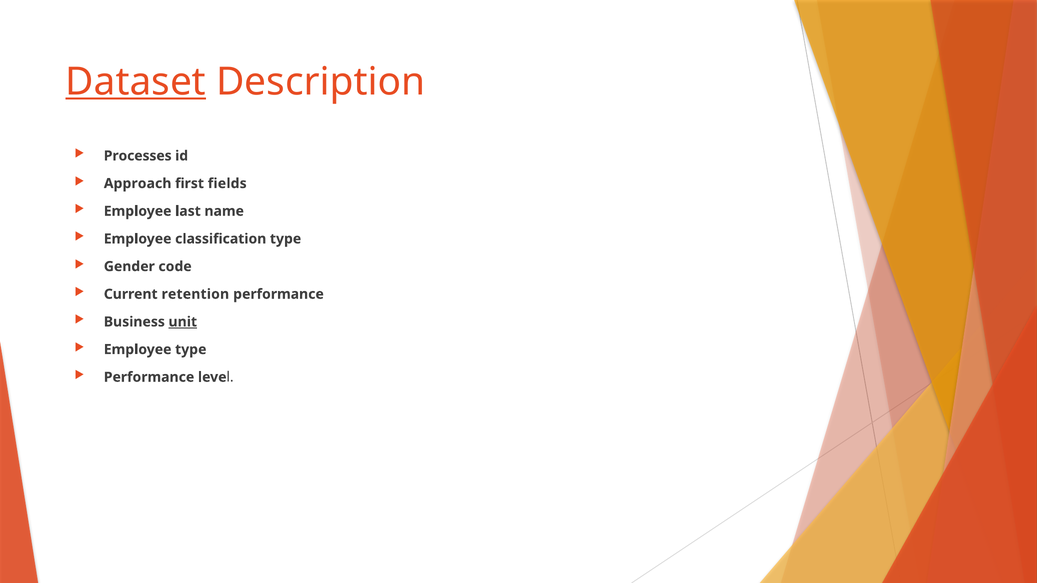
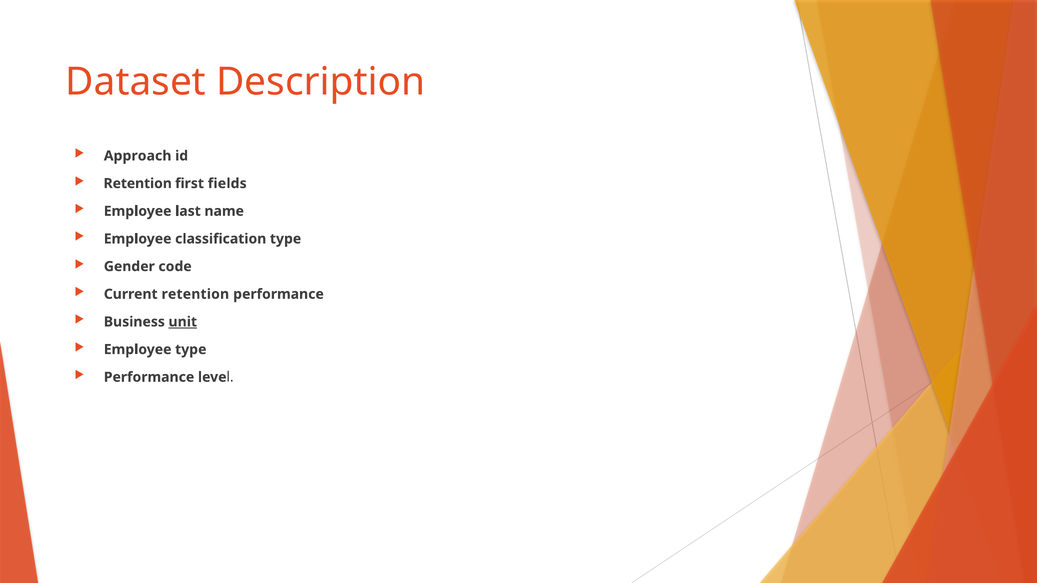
Dataset underline: present -> none
Processes: Processes -> Approach
Approach at (138, 184): Approach -> Retention
